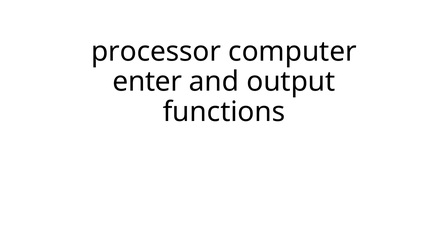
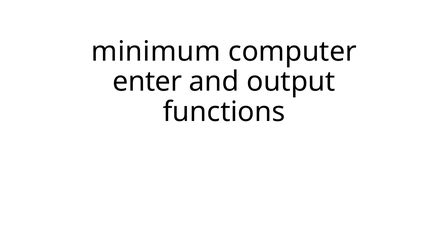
processor: processor -> minimum
